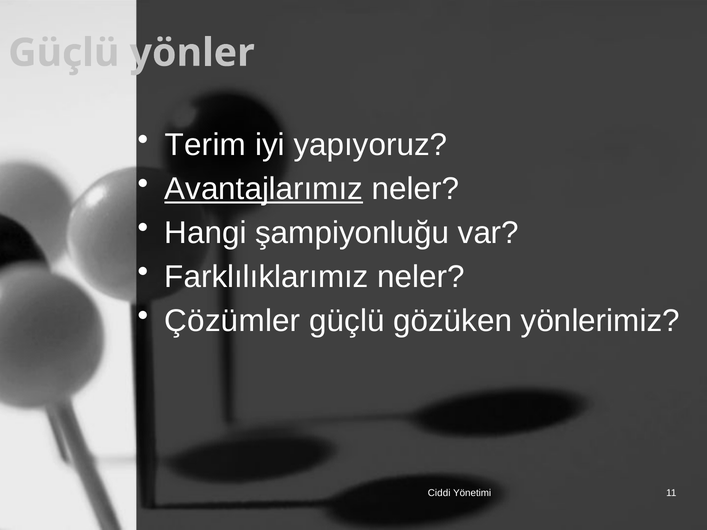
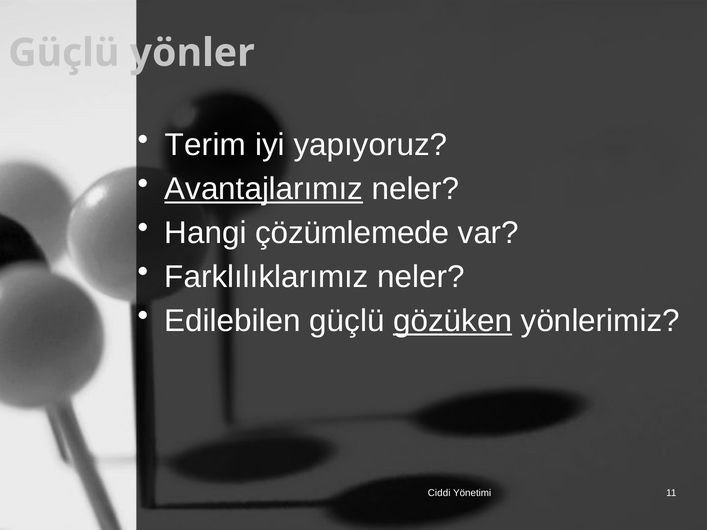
şampiyonluğu: şampiyonluğu -> çözümlemede
Çözümler: Çözümler -> Edilebilen
gözüken underline: none -> present
